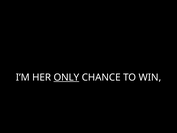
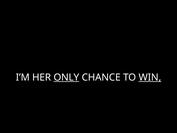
WIN underline: none -> present
